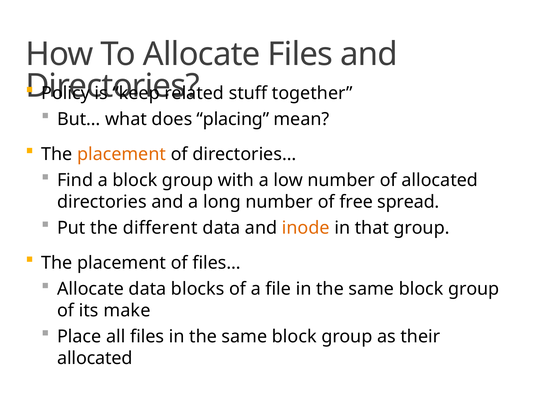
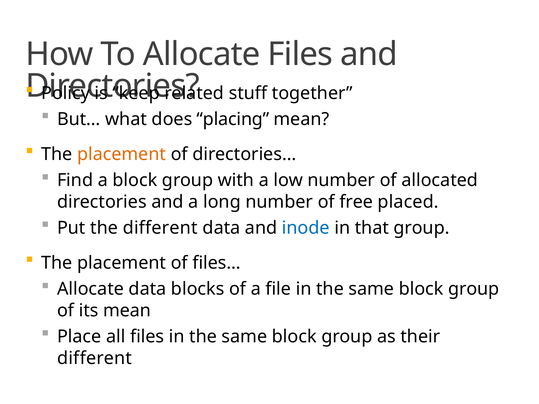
spread: spread -> placed
inode colour: orange -> blue
its make: make -> mean
allocated at (95, 358): allocated -> different
